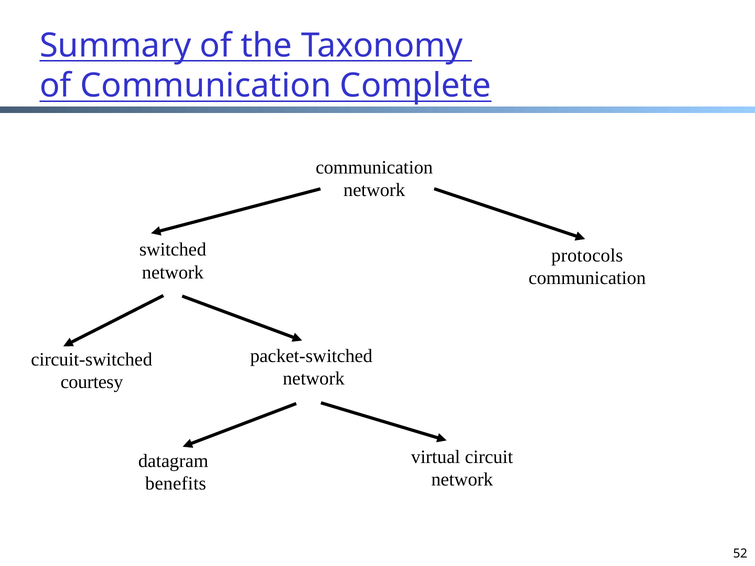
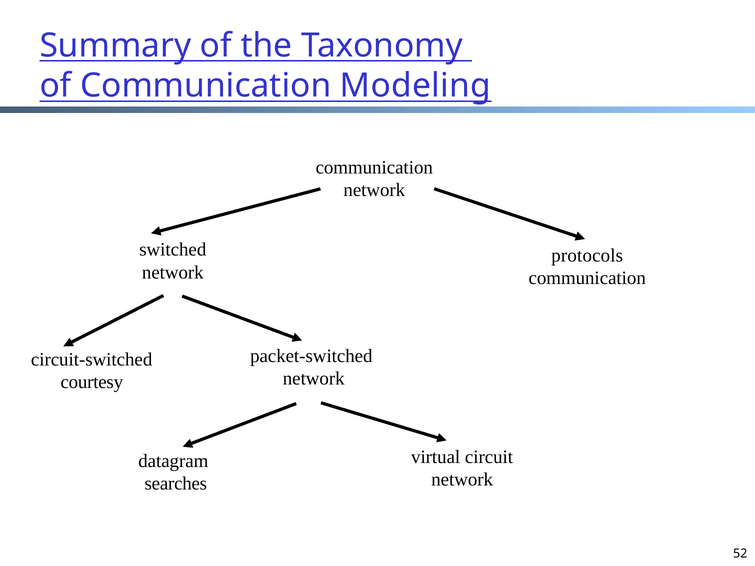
Complete: Complete -> Modeling
benefits: benefits -> searches
